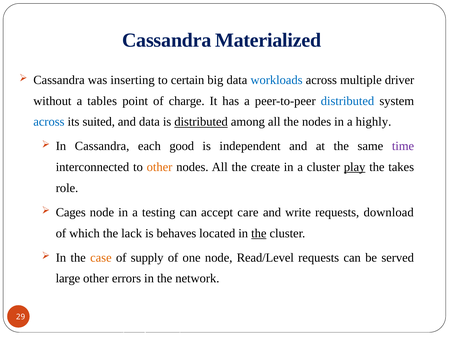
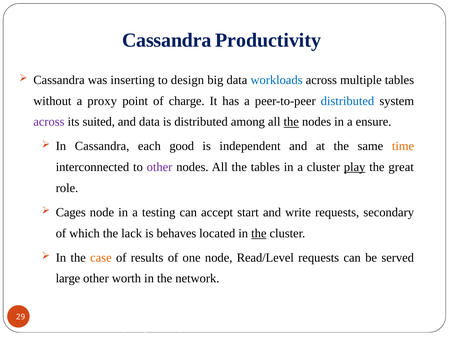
Materialized: Materialized -> Productivity
certain: certain -> design
multiple driver: driver -> tables
tables: tables -> proxy
across at (49, 122) colour: blue -> purple
distributed at (201, 122) underline: present -> none
the at (291, 122) underline: none -> present
highly: highly -> ensure
time colour: purple -> orange
other at (160, 167) colour: orange -> purple
the create: create -> tables
takes: takes -> great
care: care -> start
download: download -> secondary
supply: supply -> results
errors: errors -> worth
